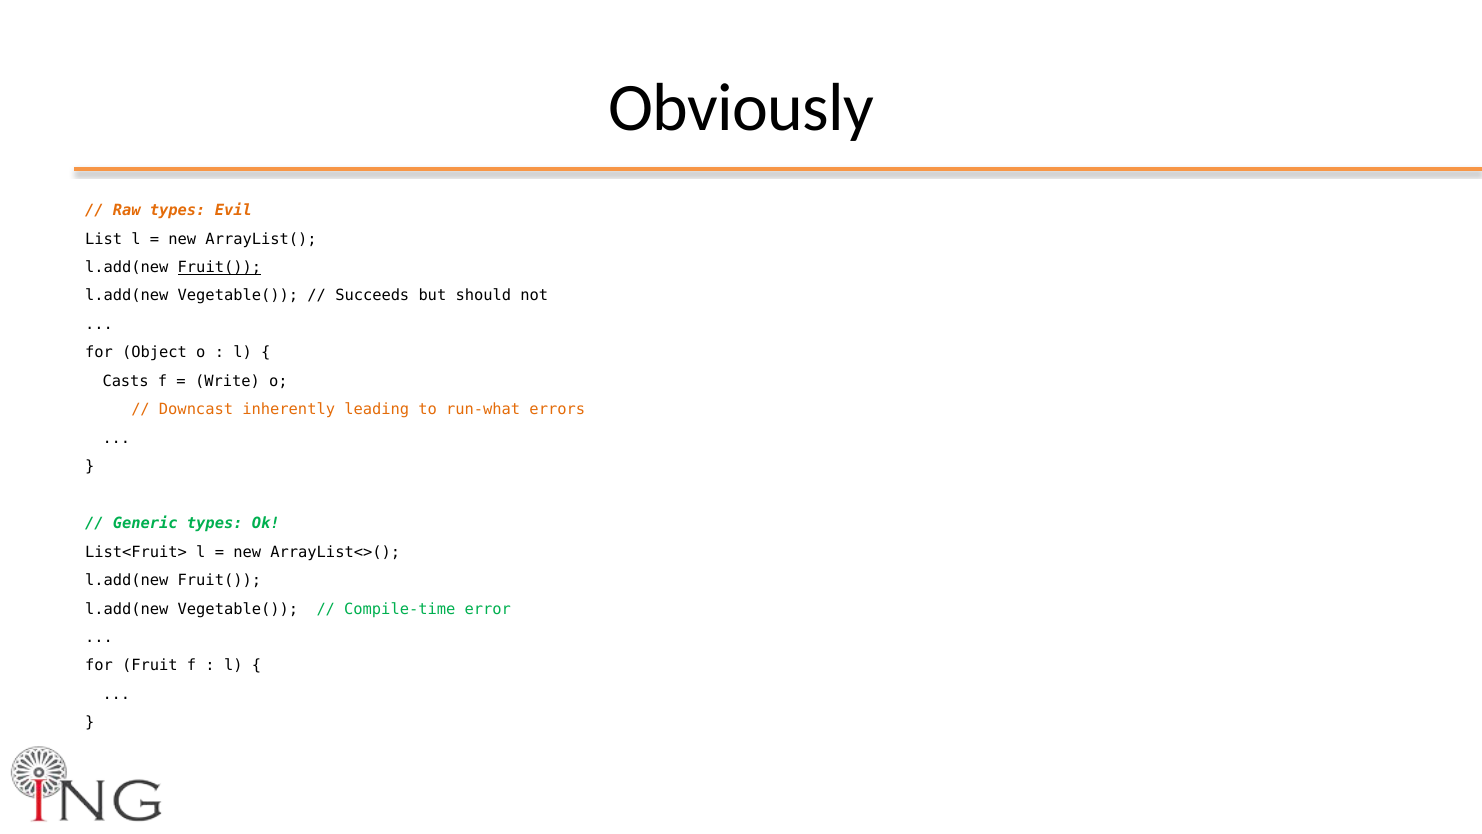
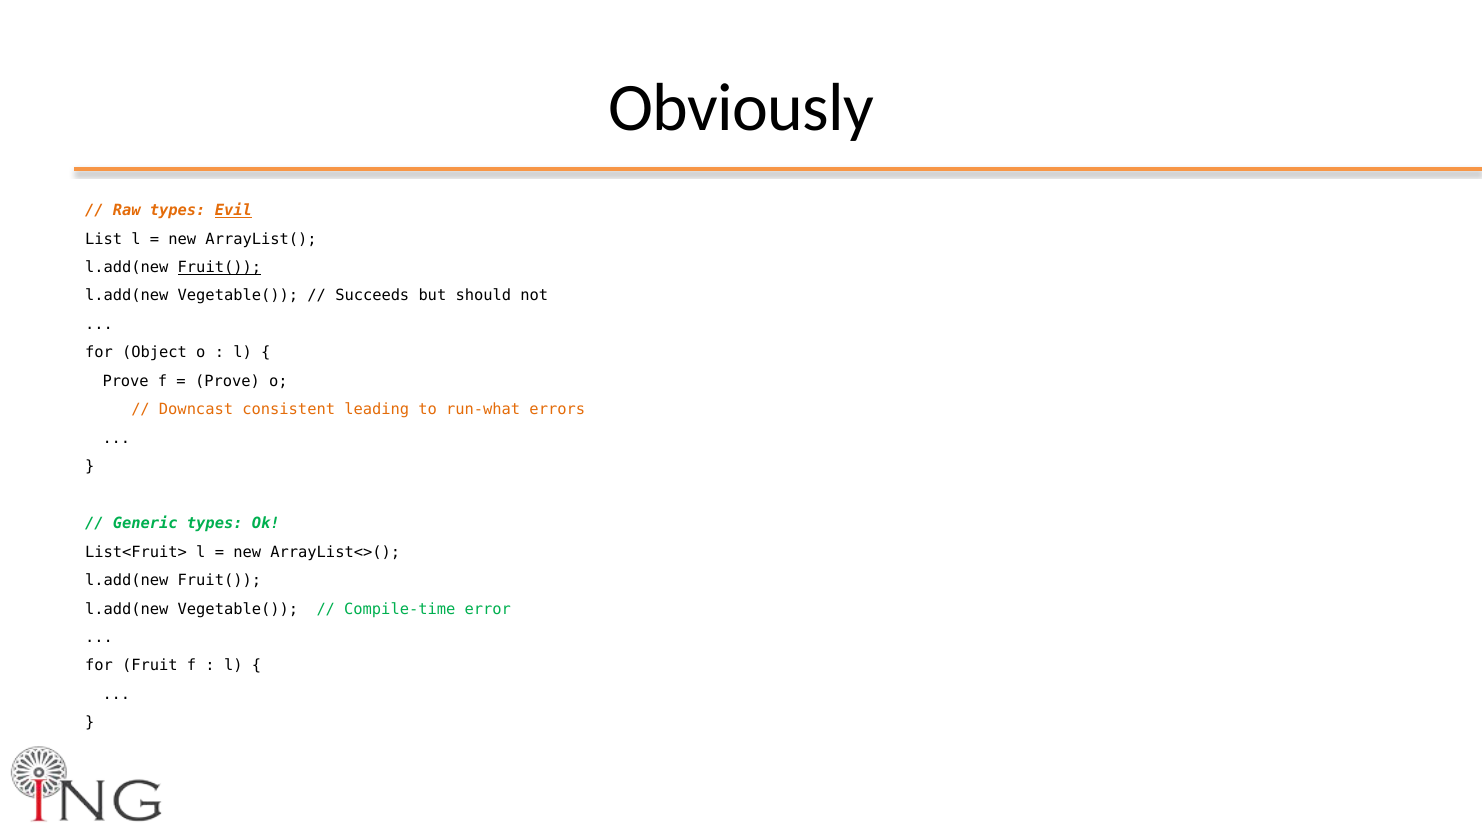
Evil underline: none -> present
Casts at (126, 381): Casts -> Prove
Write at (227, 381): Write -> Prove
inherently: inherently -> consistent
